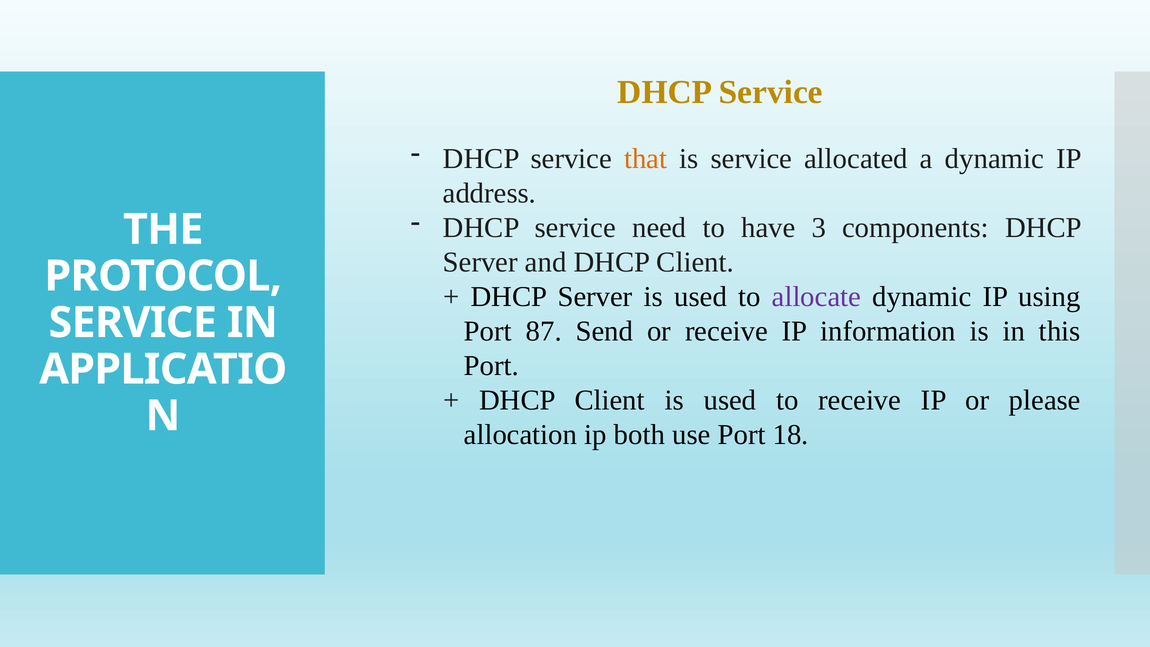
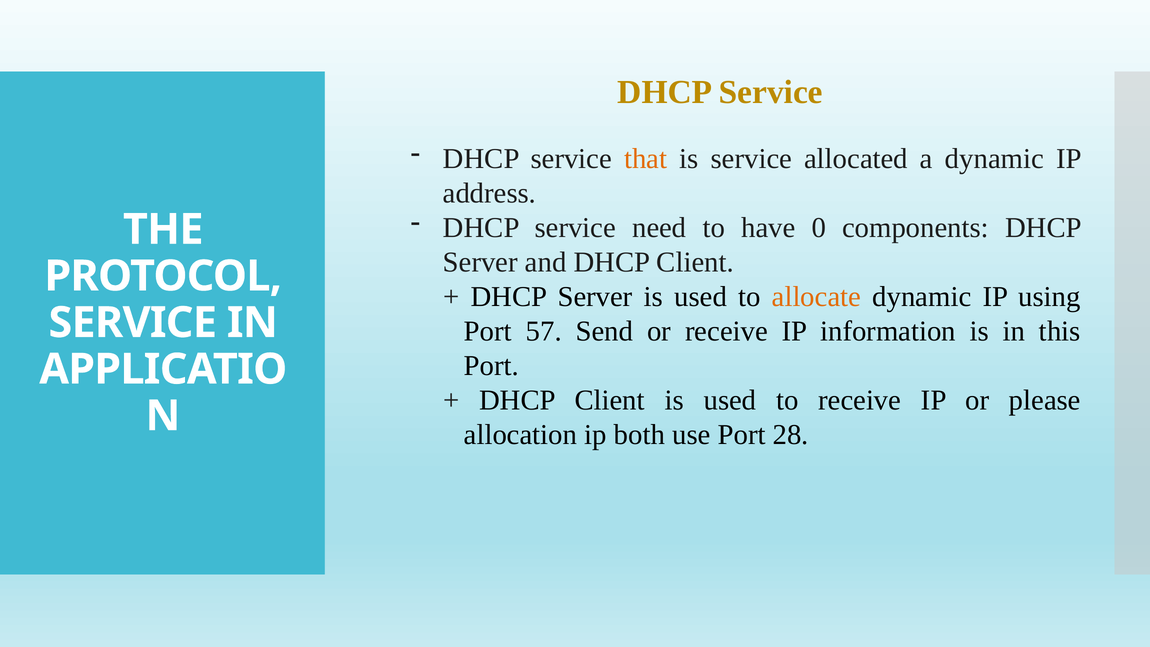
3: 3 -> 0
allocate colour: purple -> orange
87: 87 -> 57
18: 18 -> 28
